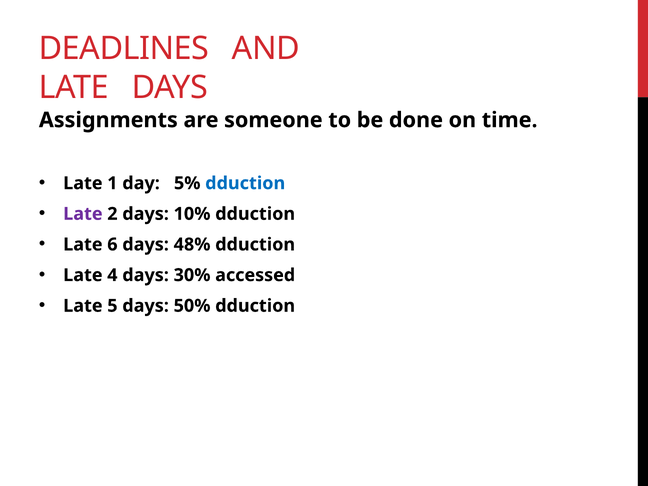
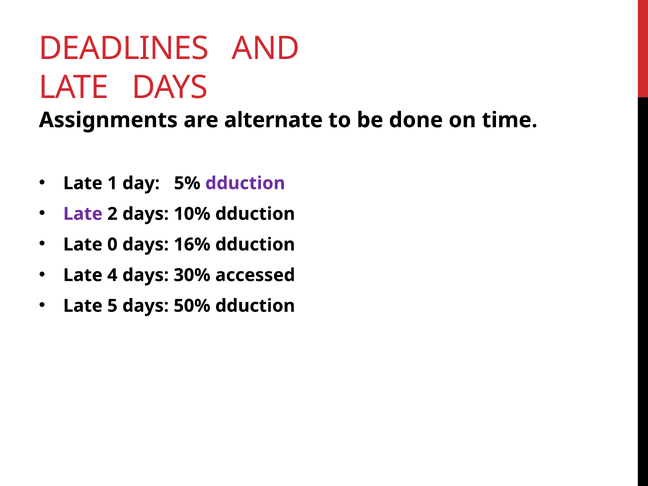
someone: someone -> alternate
dduction at (245, 183) colour: blue -> purple
6: 6 -> 0
48%: 48% -> 16%
